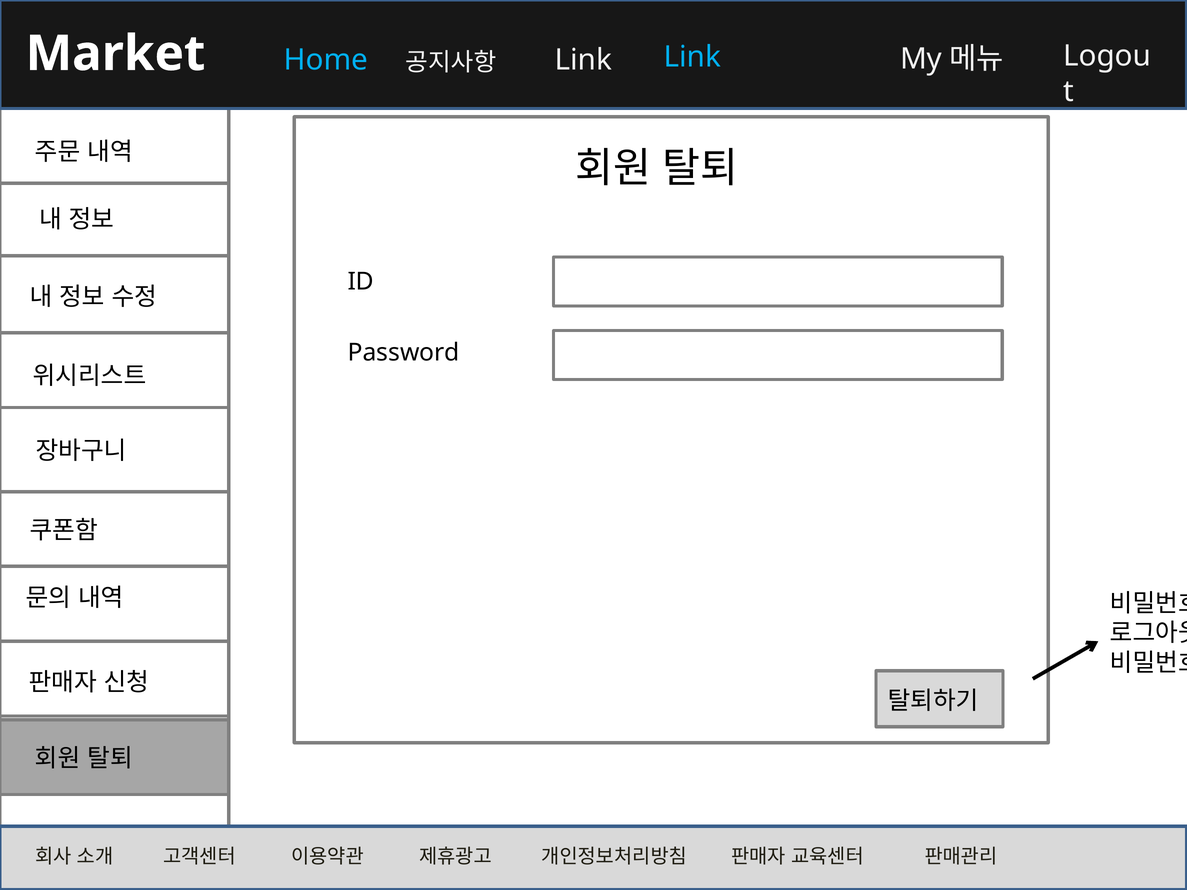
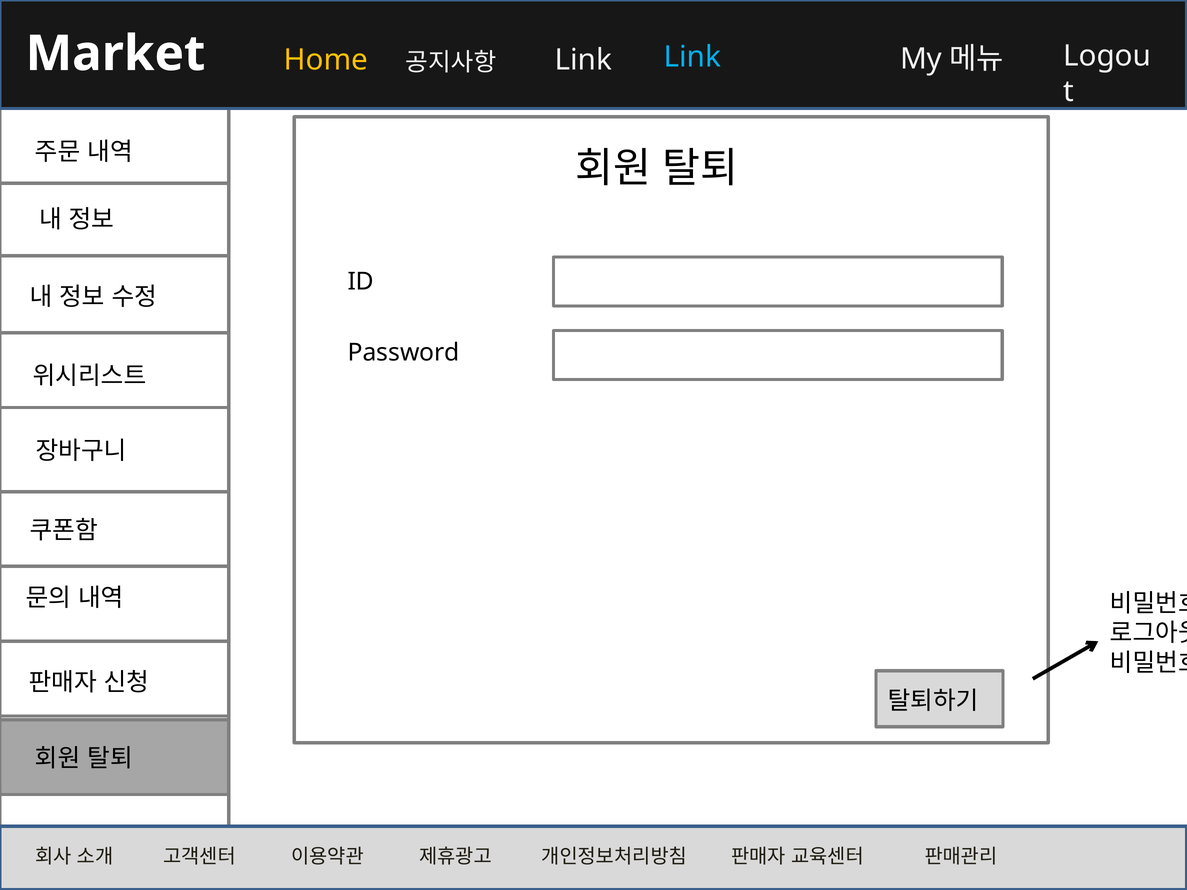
Home colour: light blue -> yellow
